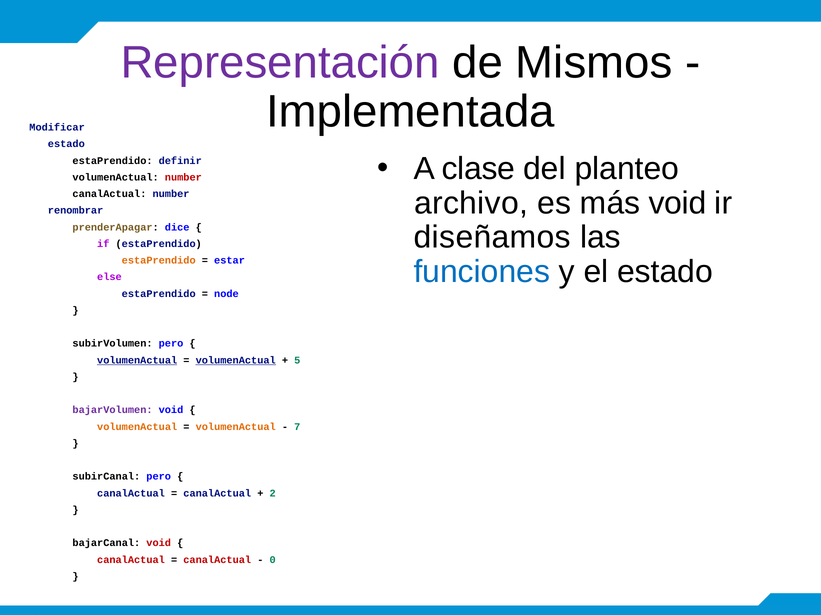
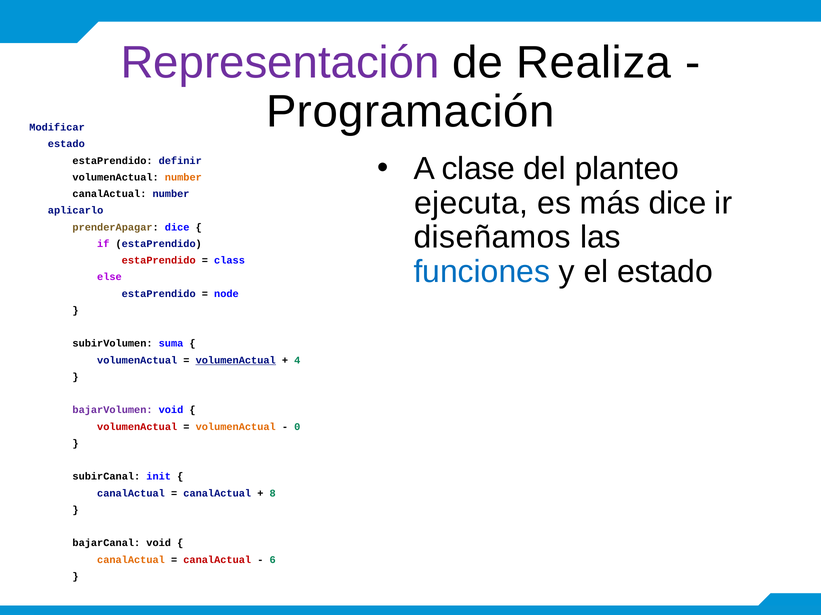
Mismos: Mismos -> Realiza
Implementada: Implementada -> Programación
number at (183, 177) colour: red -> orange
archivo: archivo -> ejecuta
más void: void -> dice
renombrar: renombrar -> aplicarlo
estaPrendido at (159, 261) colour: orange -> red
estar: estar -> class
subirVolumen pero: pero -> suma
volumenActual at (137, 361) underline: present -> none
5: 5 -> 4
volumenActual at (137, 427) colour: orange -> red
7: 7 -> 0
subirCanal pero: pero -> init
2: 2 -> 8
void at (159, 544) colour: red -> black
canalActual at (131, 560) colour: red -> orange
0: 0 -> 6
